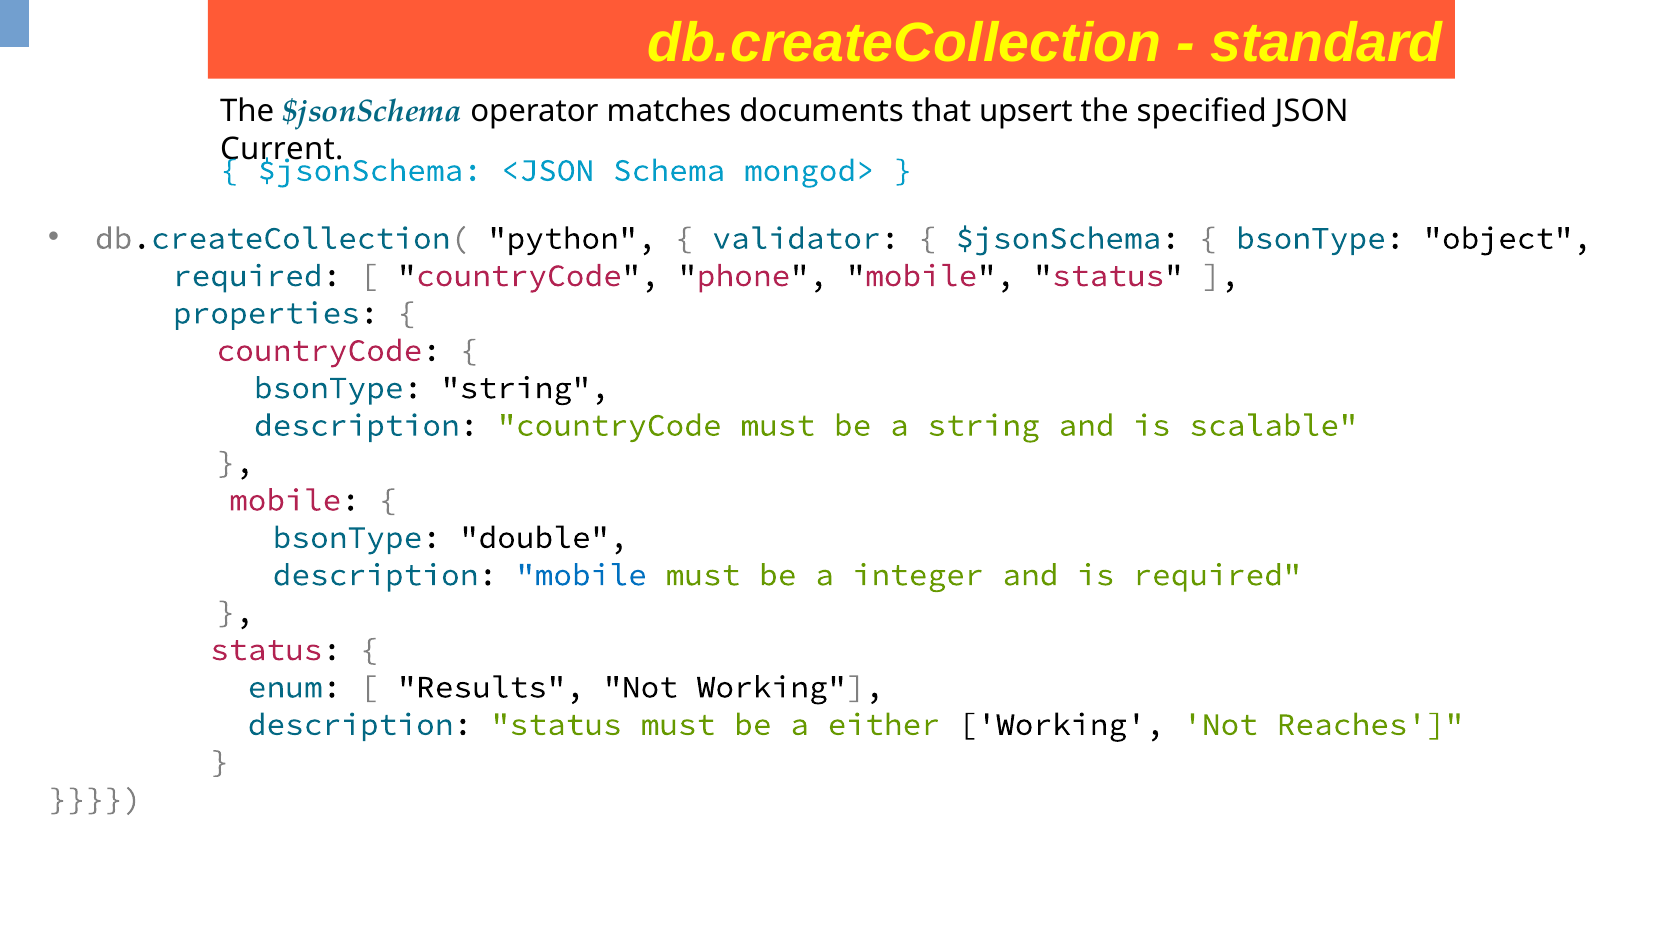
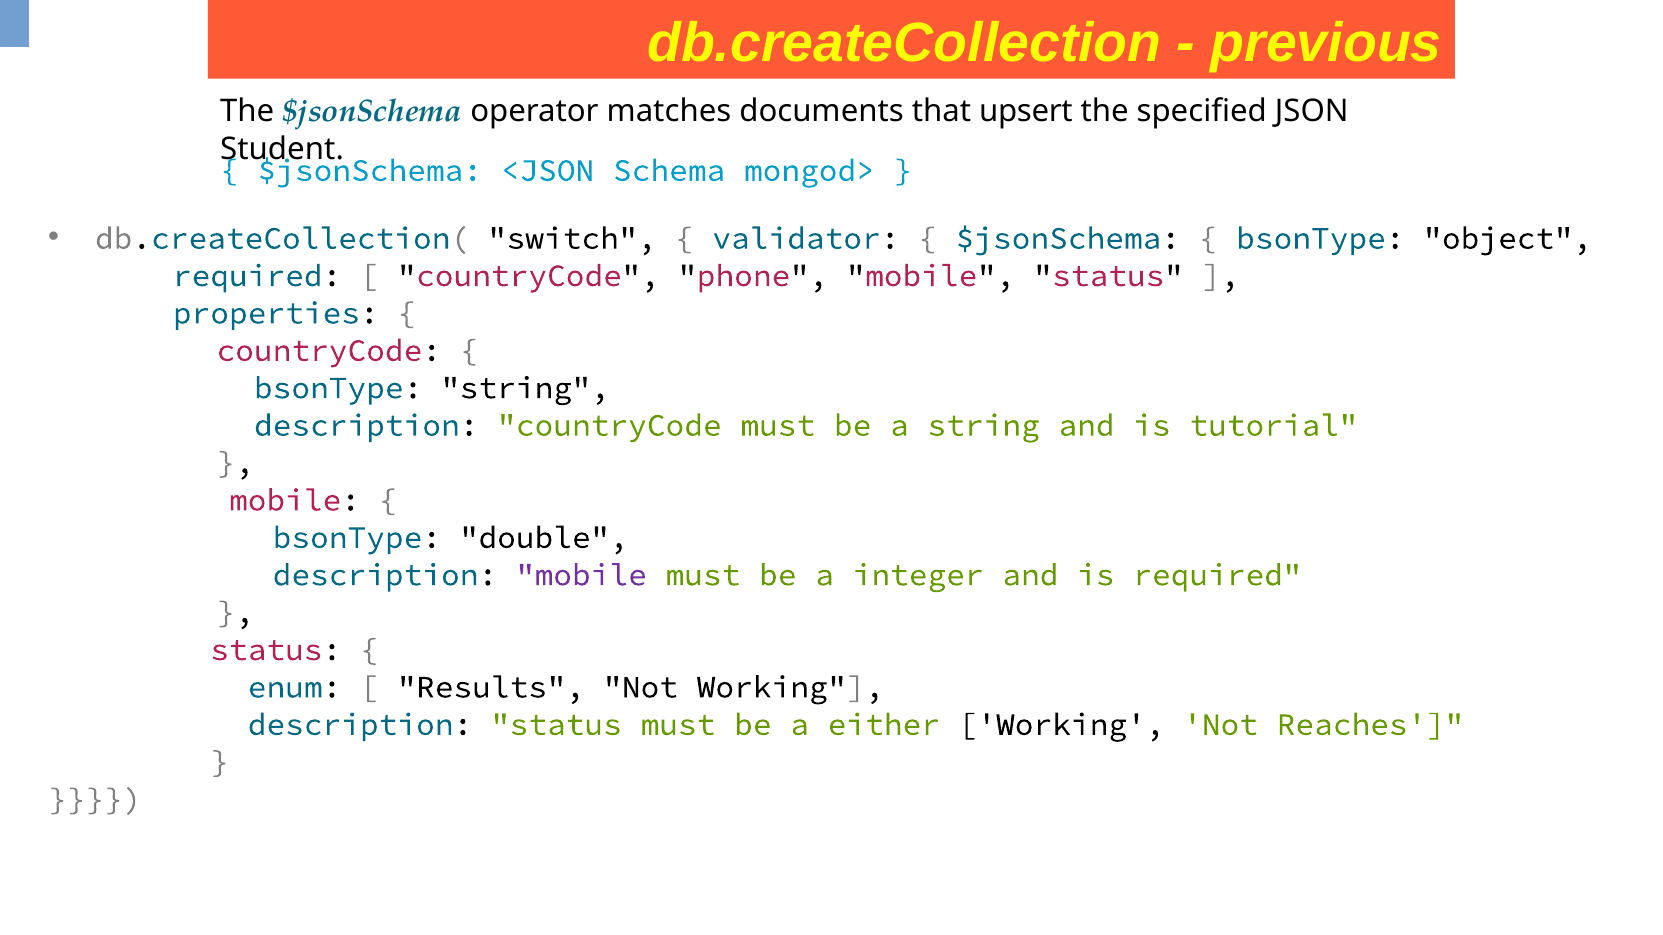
standard: standard -> previous
Current: Current -> Student
python: python -> switch
scalable: scalable -> tutorial
mobile at (581, 575) colour: blue -> purple
